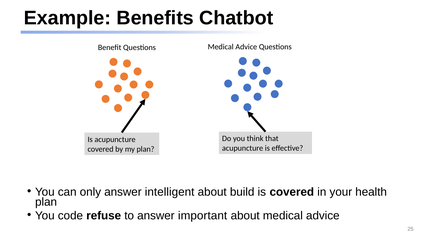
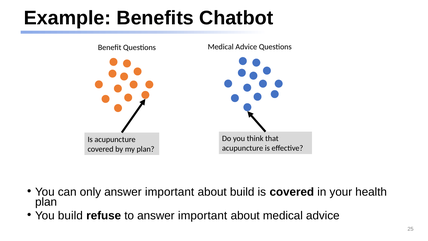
only answer intelligent: intelligent -> important
You code: code -> build
